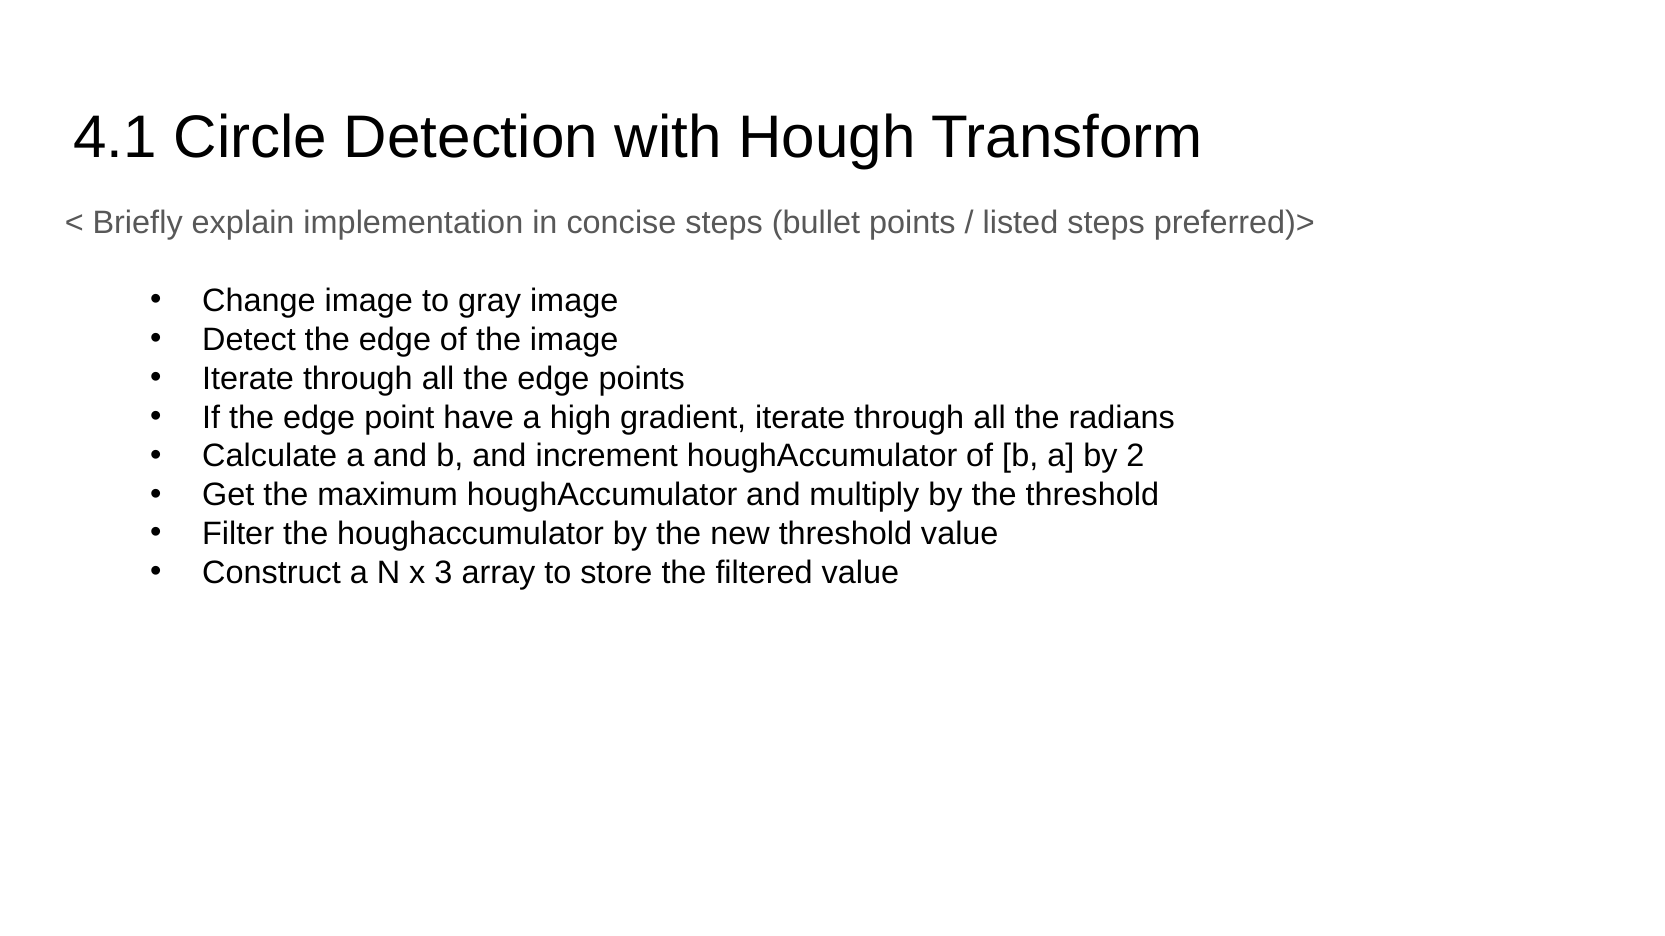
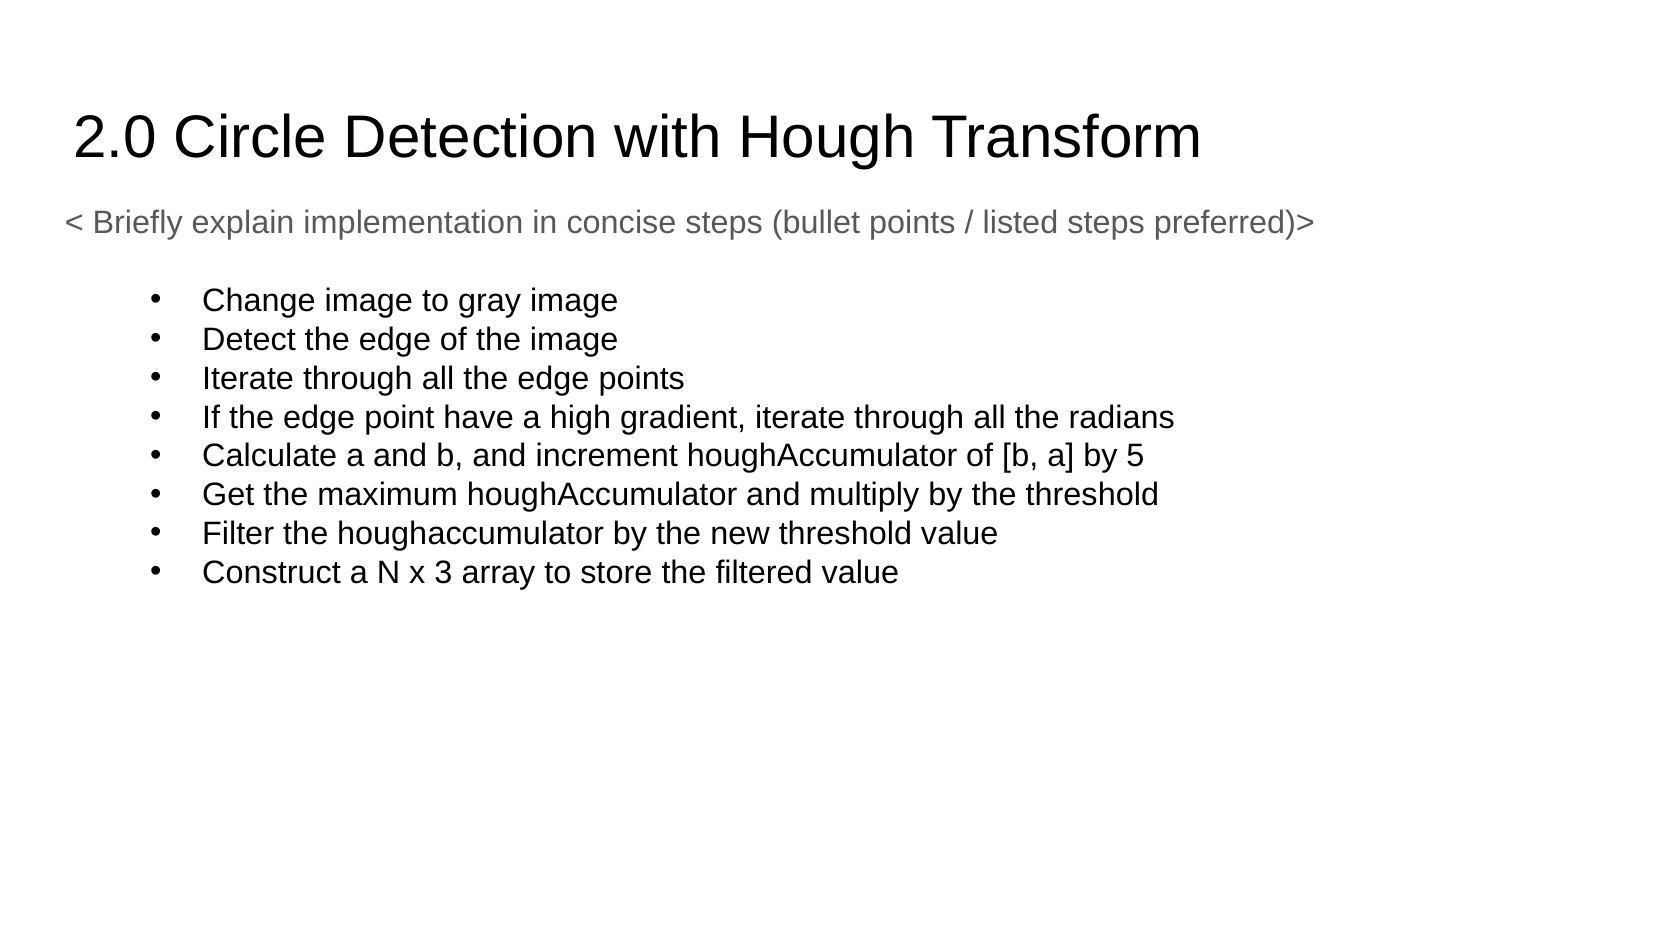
4.1: 4.1 -> 2.0
2: 2 -> 5
